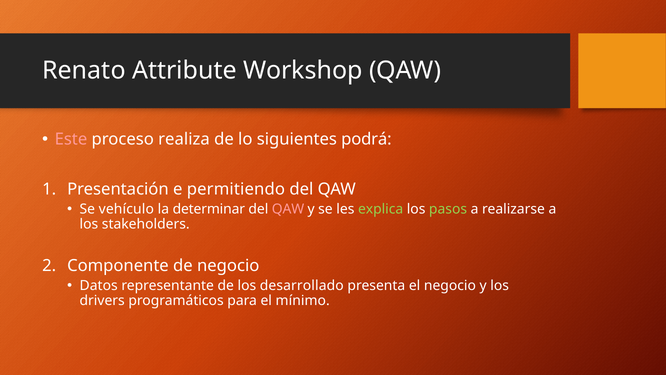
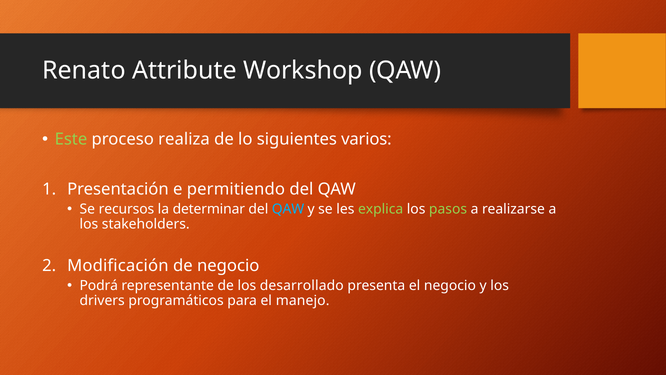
Este colour: pink -> light green
podrá: podrá -> varios
vehículo: vehículo -> recursos
QAW at (288, 209) colour: pink -> light blue
Componente: Componente -> Modificación
Datos: Datos -> Podrá
mínimo: mínimo -> manejo
